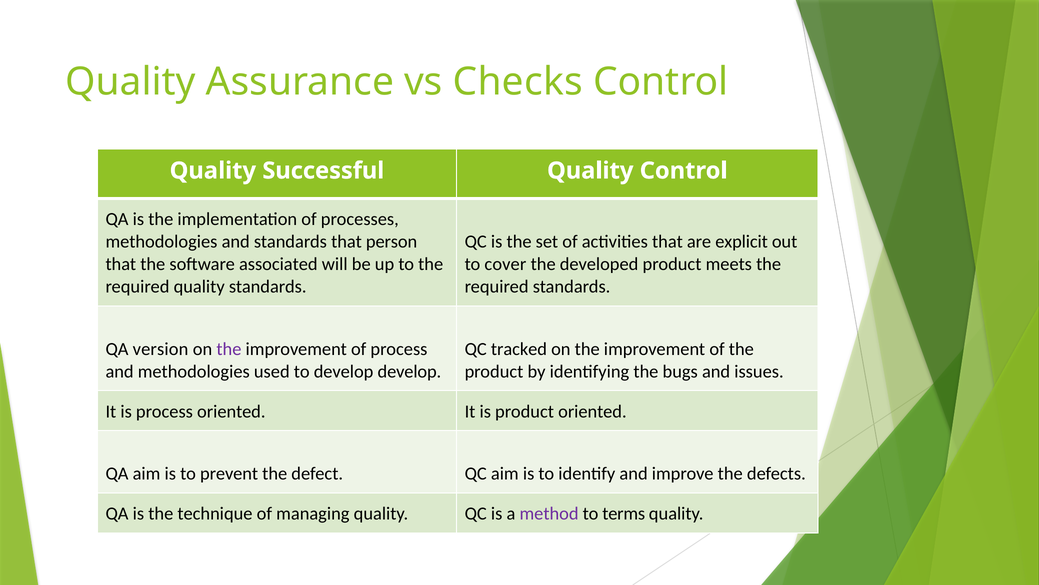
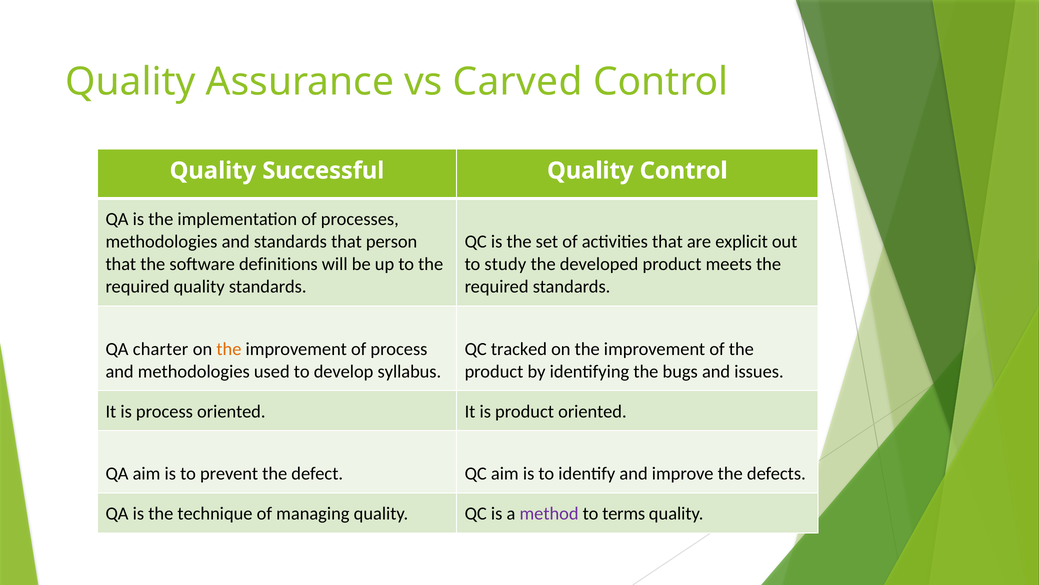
Checks: Checks -> Carved
associated: associated -> definitions
cover: cover -> study
version: version -> charter
the at (229, 349) colour: purple -> orange
develop develop: develop -> syllabus
